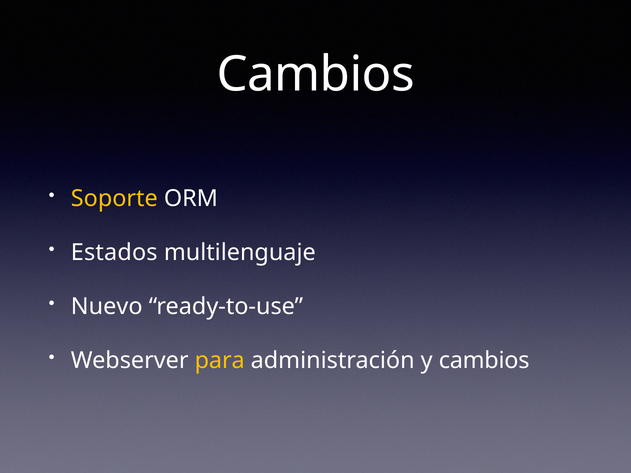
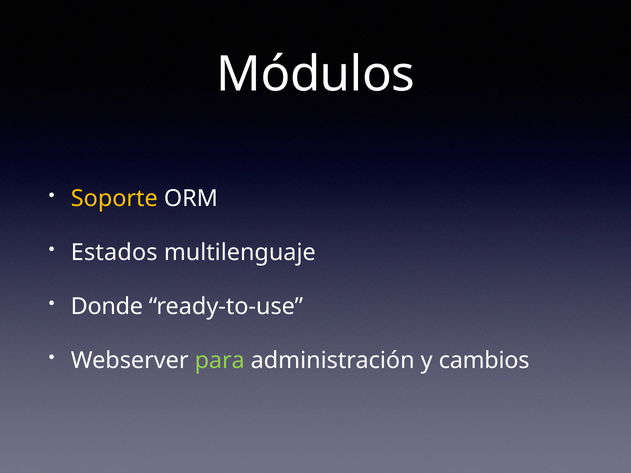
Cambios at (316, 75): Cambios -> Módulos
Nuevo: Nuevo -> Donde
para colour: yellow -> light green
